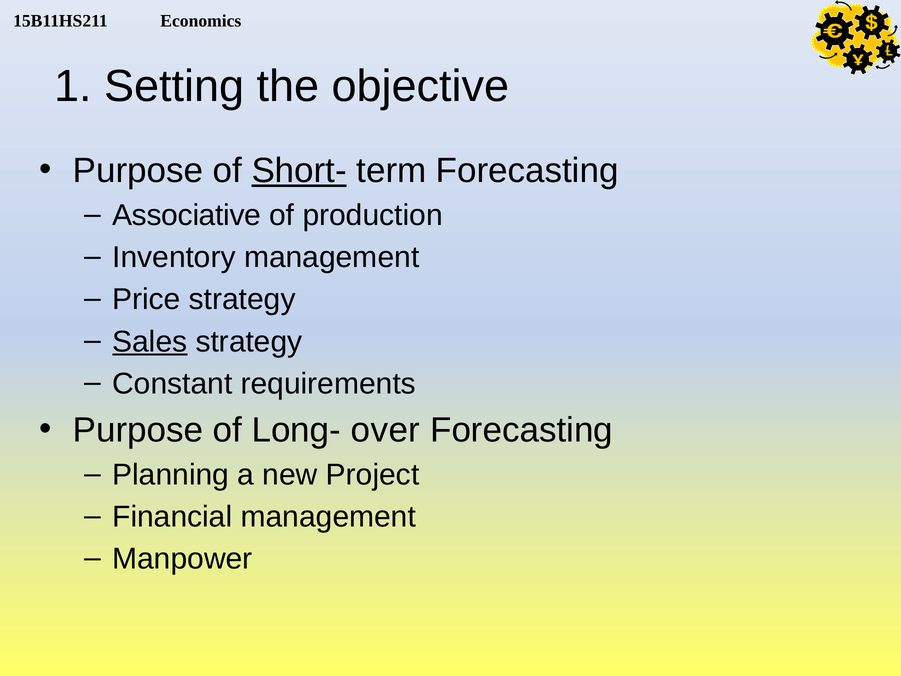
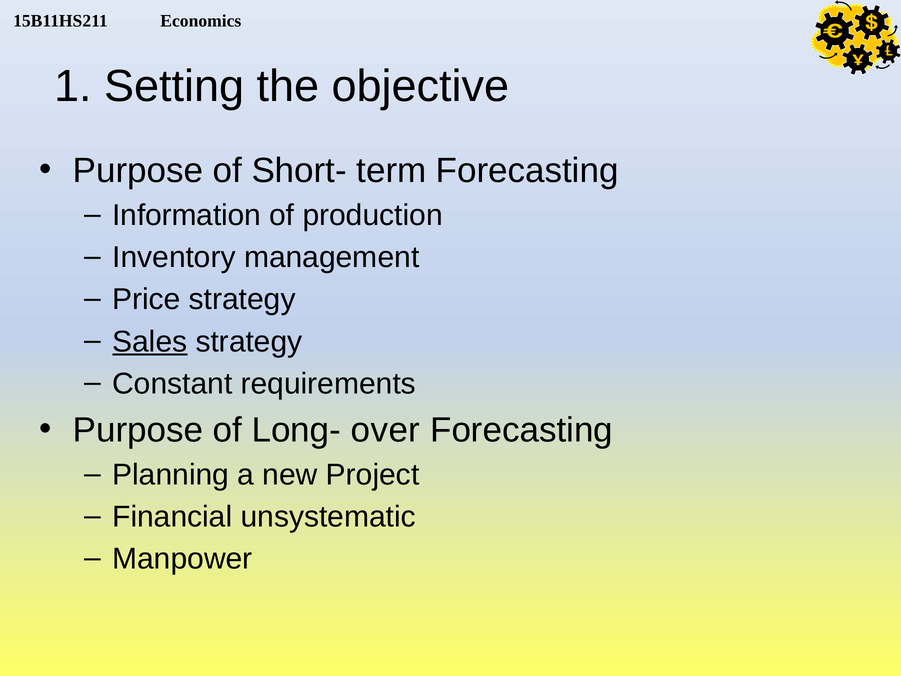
Short- underline: present -> none
Associative: Associative -> Information
Financial management: management -> unsystematic
